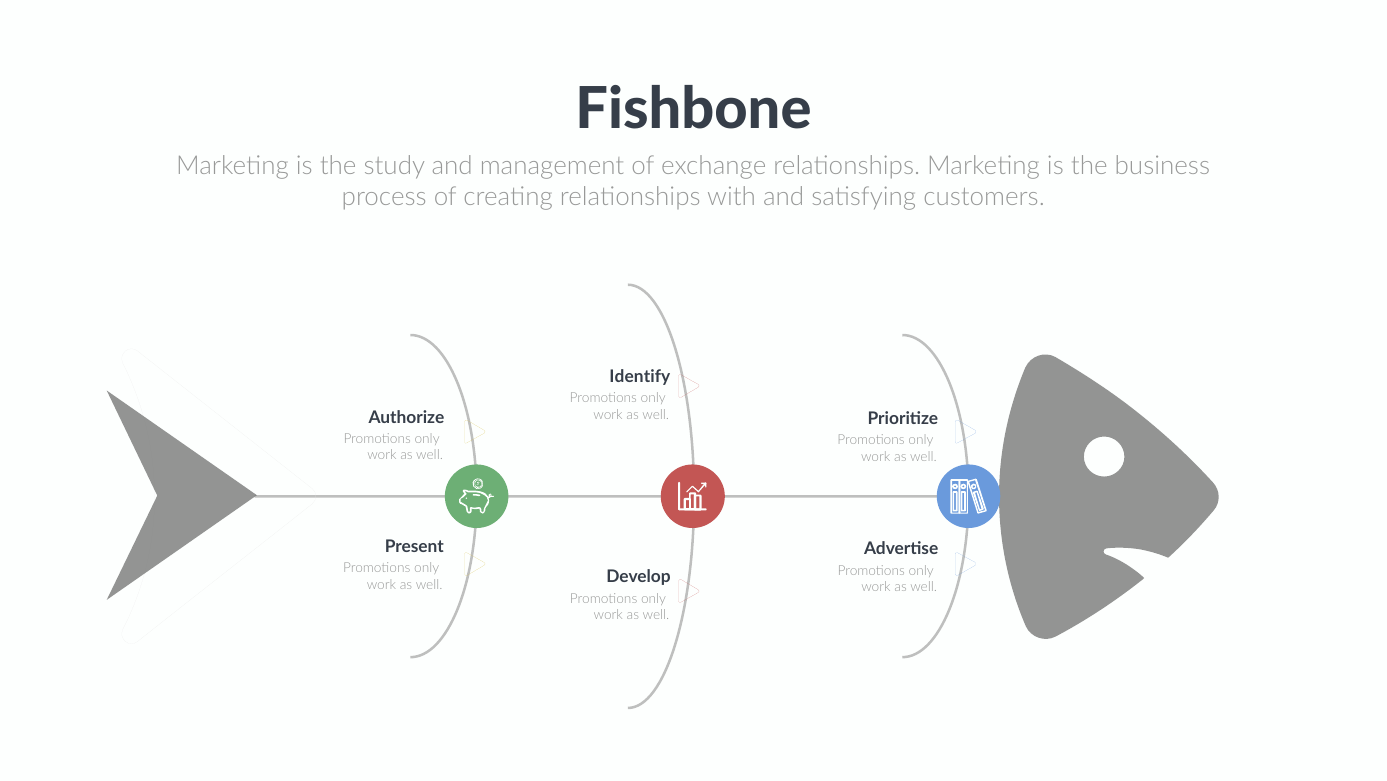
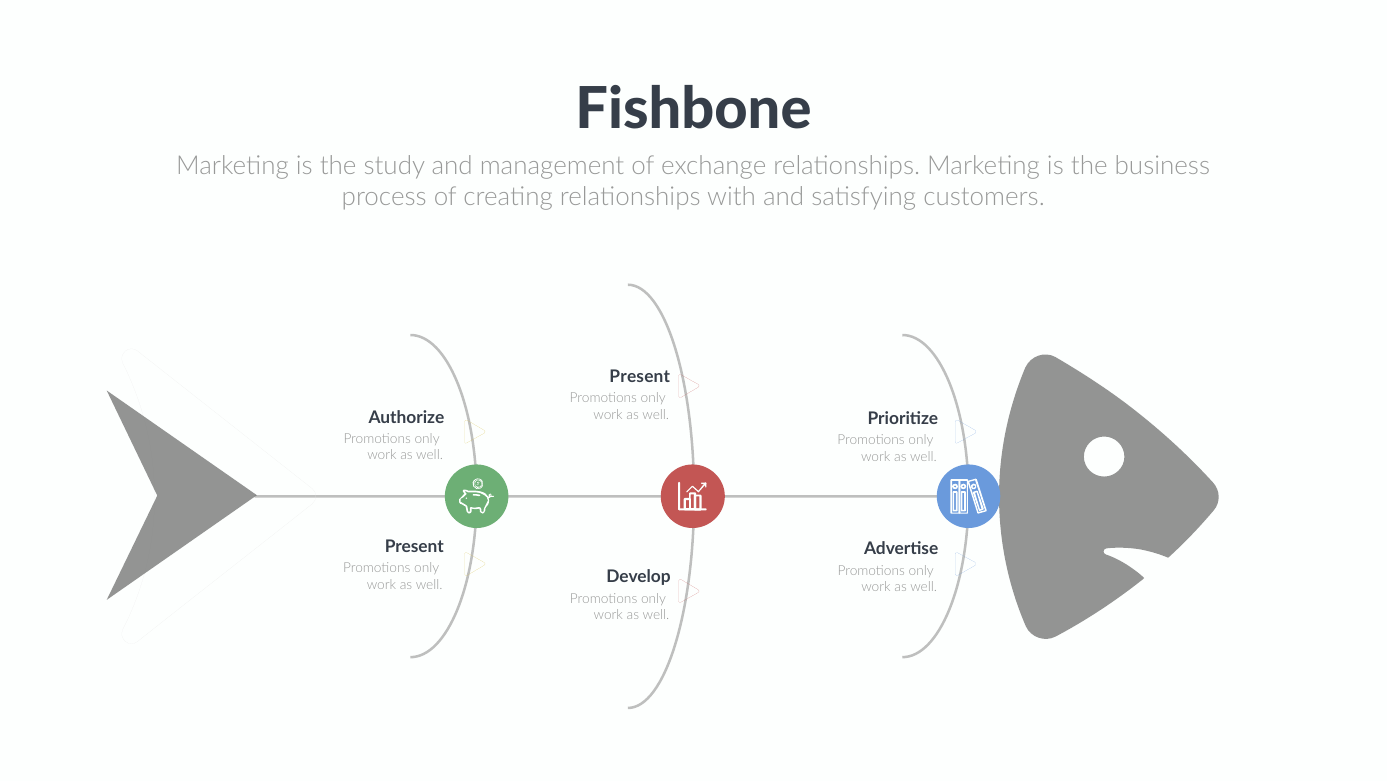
Identify at (640, 377): Identify -> Present
